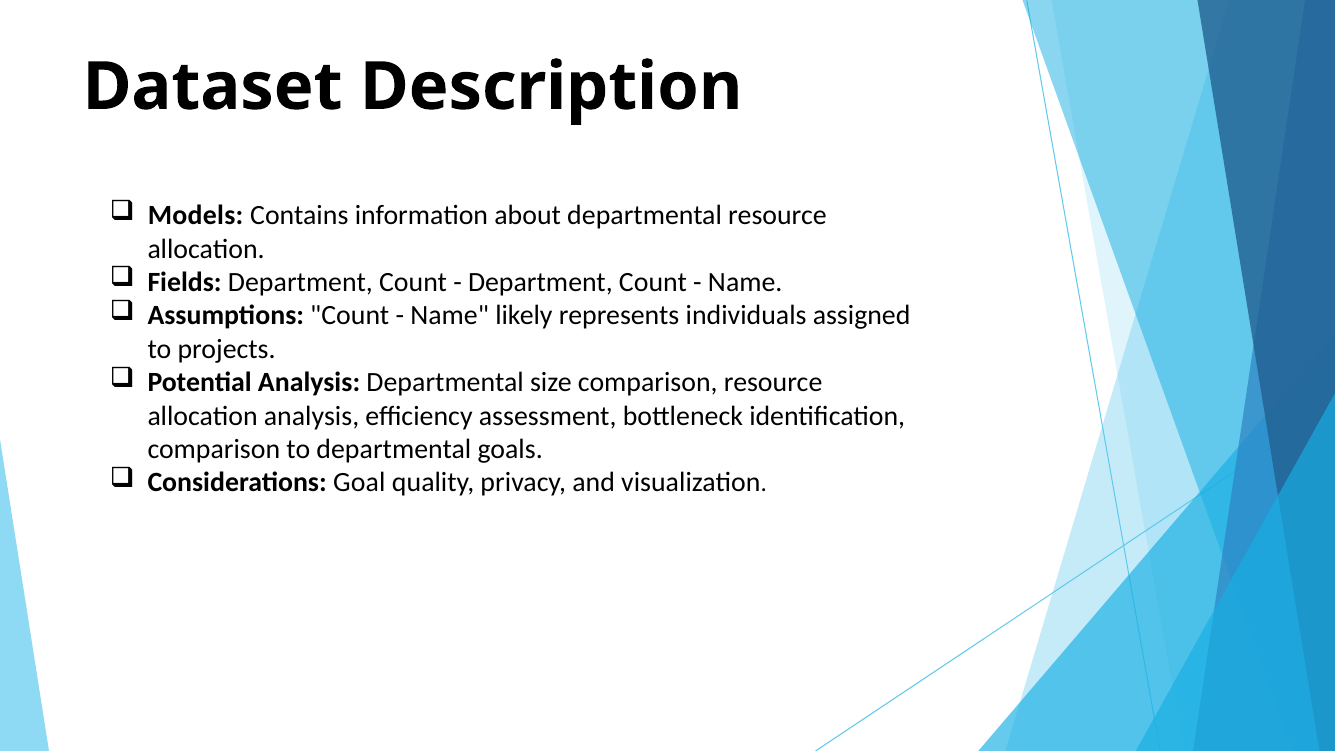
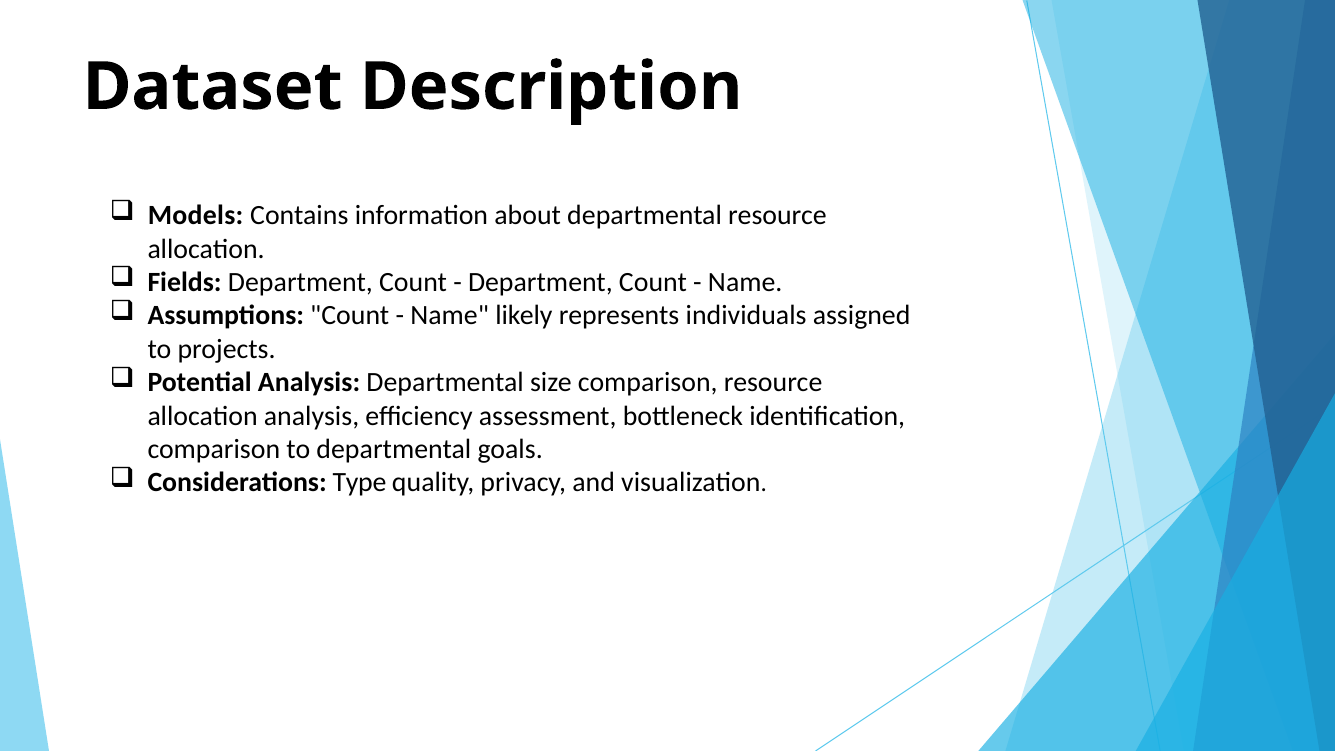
Goal: Goal -> Type
